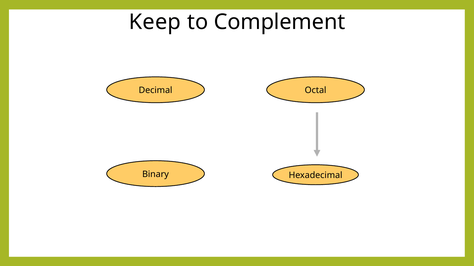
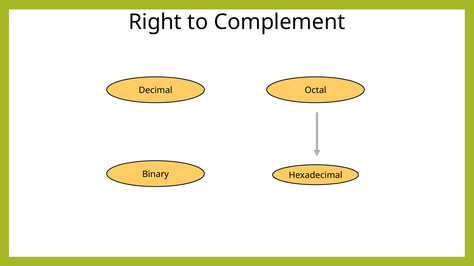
Keep: Keep -> Right
